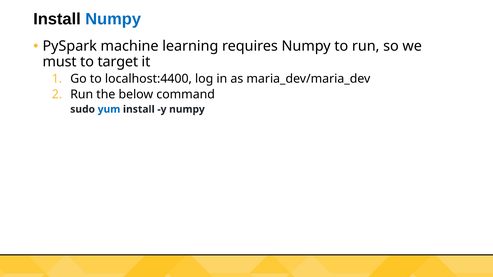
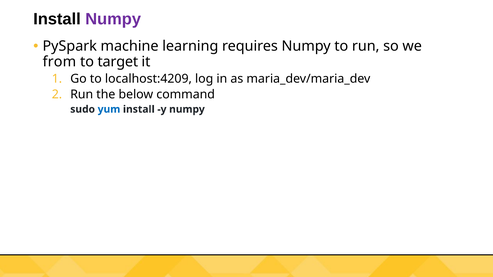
Numpy at (113, 19) colour: blue -> purple
must: must -> from
localhost:4400: localhost:4400 -> localhost:4209
